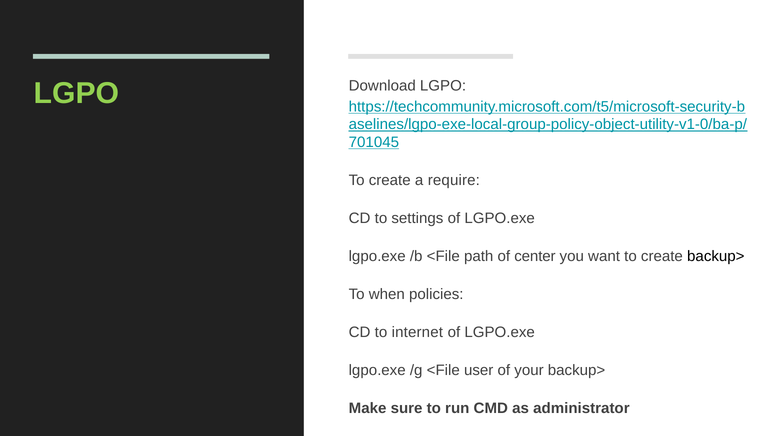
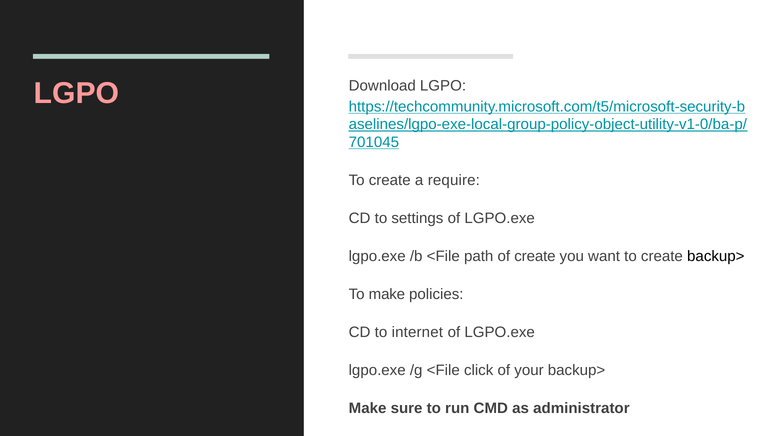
LGPO at (77, 93) colour: light green -> pink
of center: center -> create
To when: when -> make
user: user -> click
